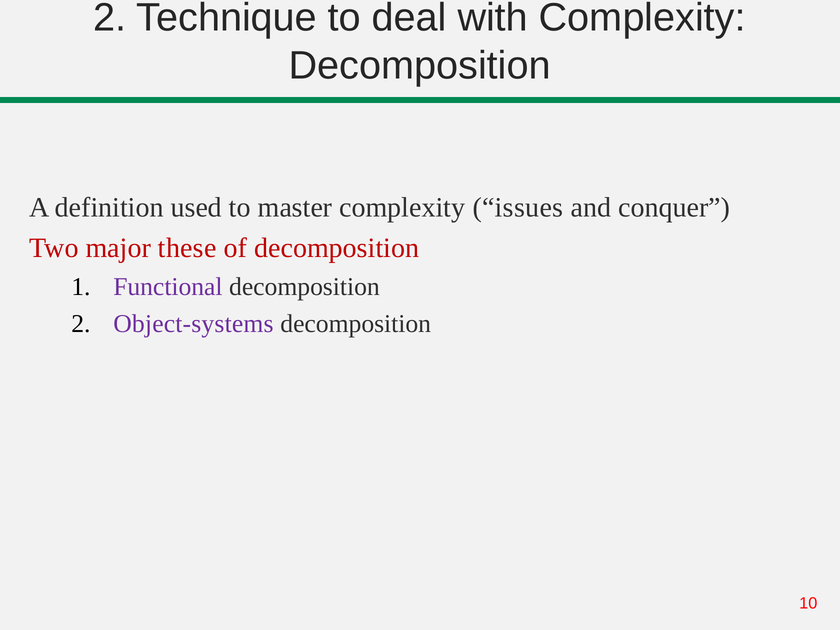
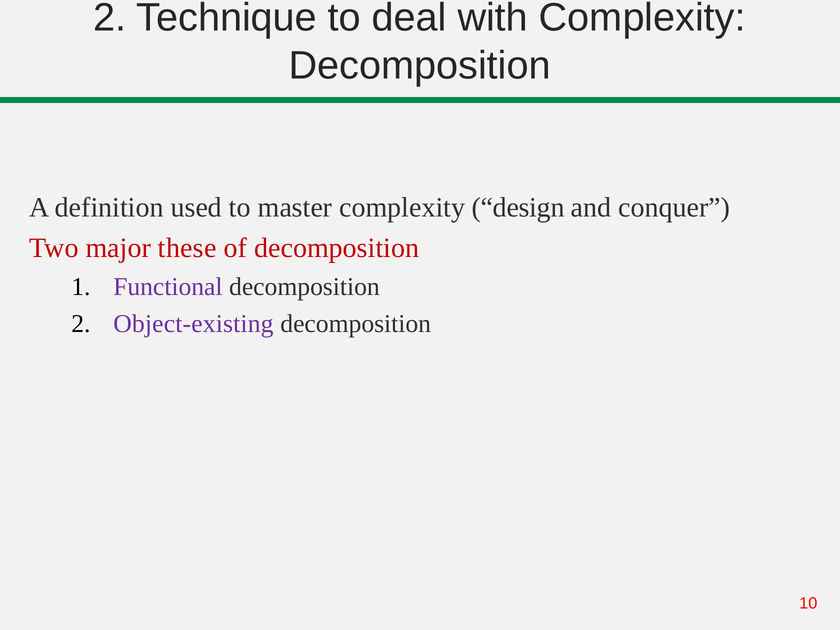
issues: issues -> design
Object-systems: Object-systems -> Object-existing
